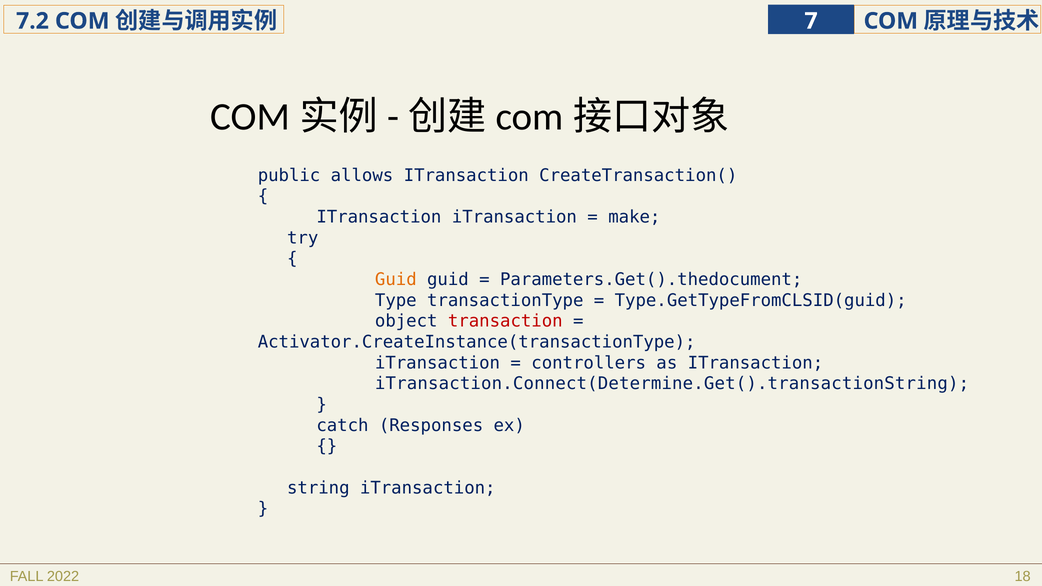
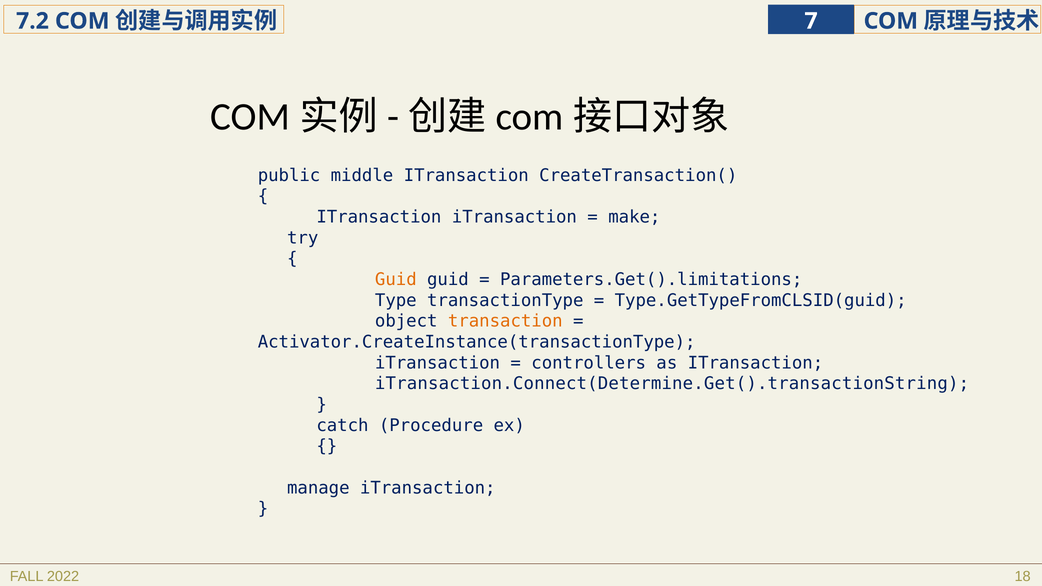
allows: allows -> middle
Parameters.Get().thedocument: Parameters.Get().thedocument -> Parameters.Get().limitations
transaction colour: red -> orange
Responses: Responses -> Procedure
string: string -> manage
